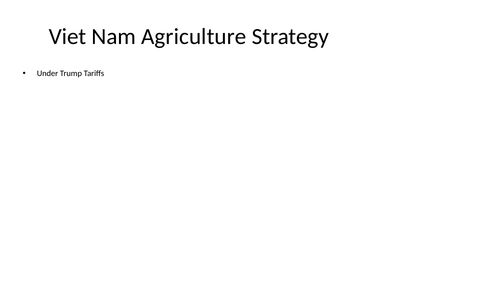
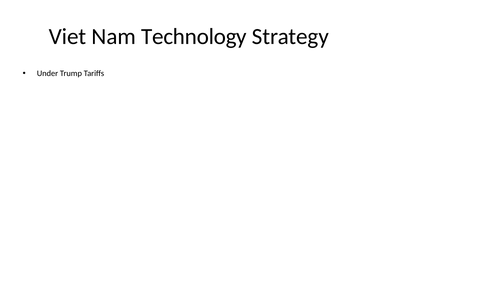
Agriculture: Agriculture -> Technology
